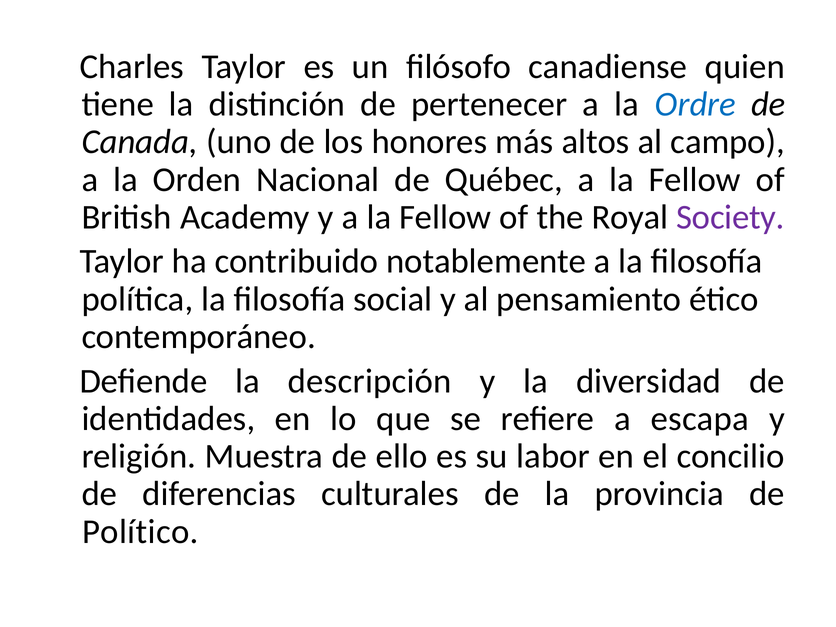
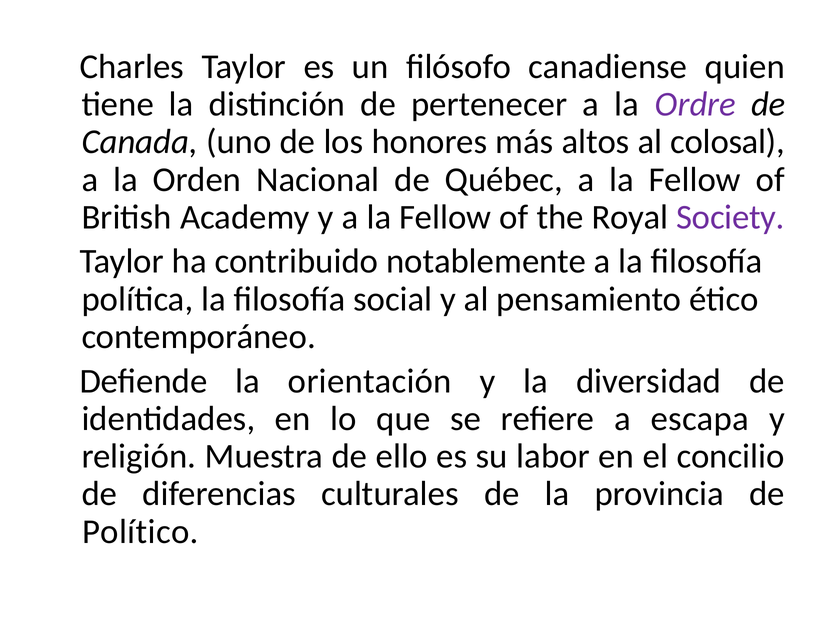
Ordre colour: blue -> purple
campo: campo -> colosal
descripción: descripción -> orientación
